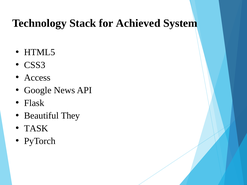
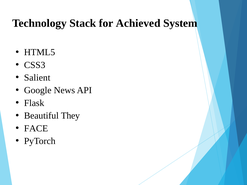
Access: Access -> Salient
TASK: TASK -> FACE
